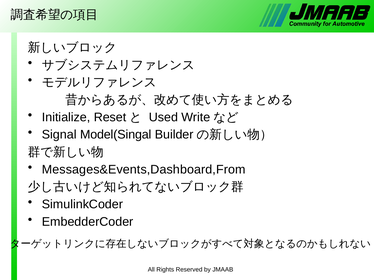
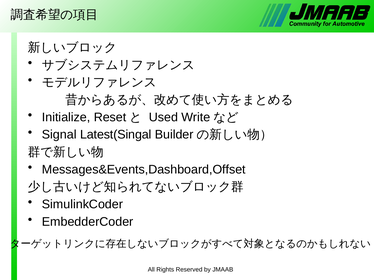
Model(Singal: Model(Singal -> Latest(Singal
Messages&Events,Dashboard,From: Messages&Events,Dashboard,From -> Messages&Events,Dashboard,Offset
